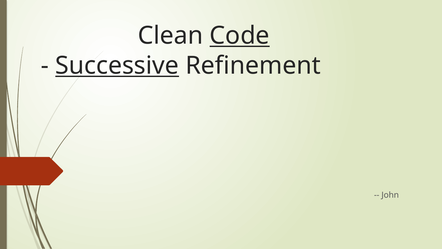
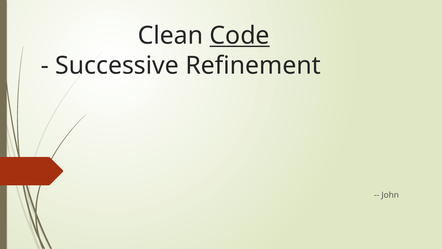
Successive underline: present -> none
